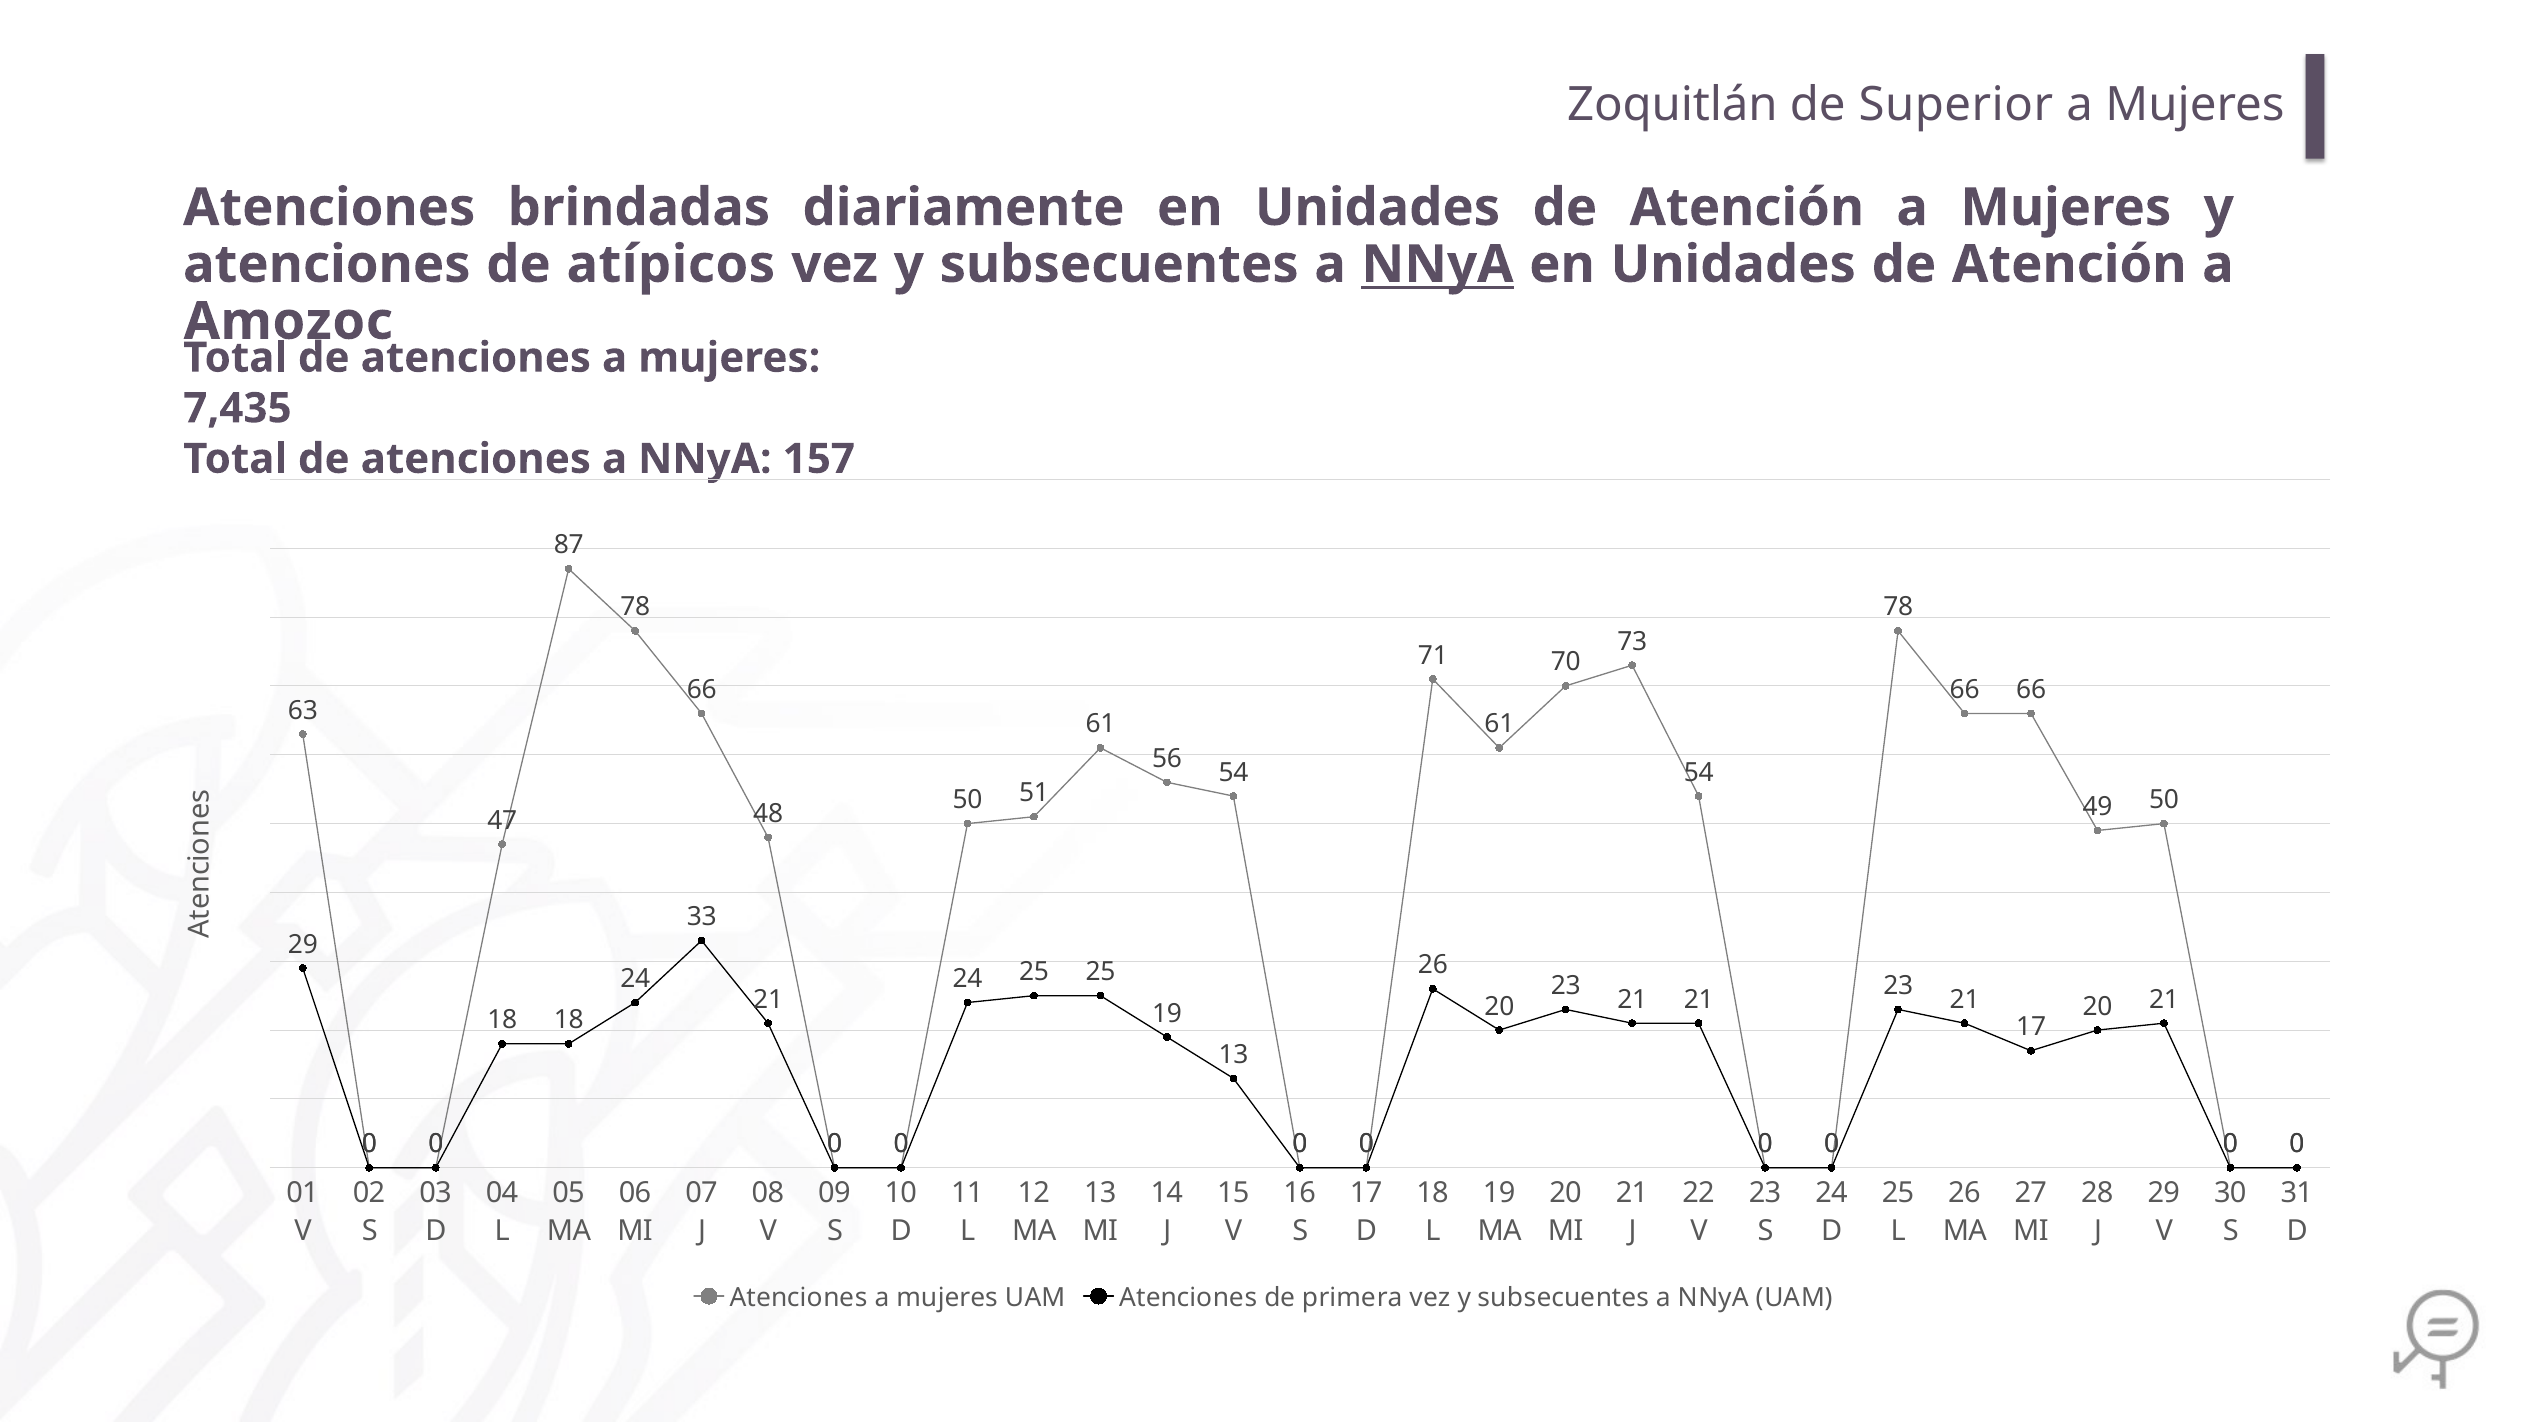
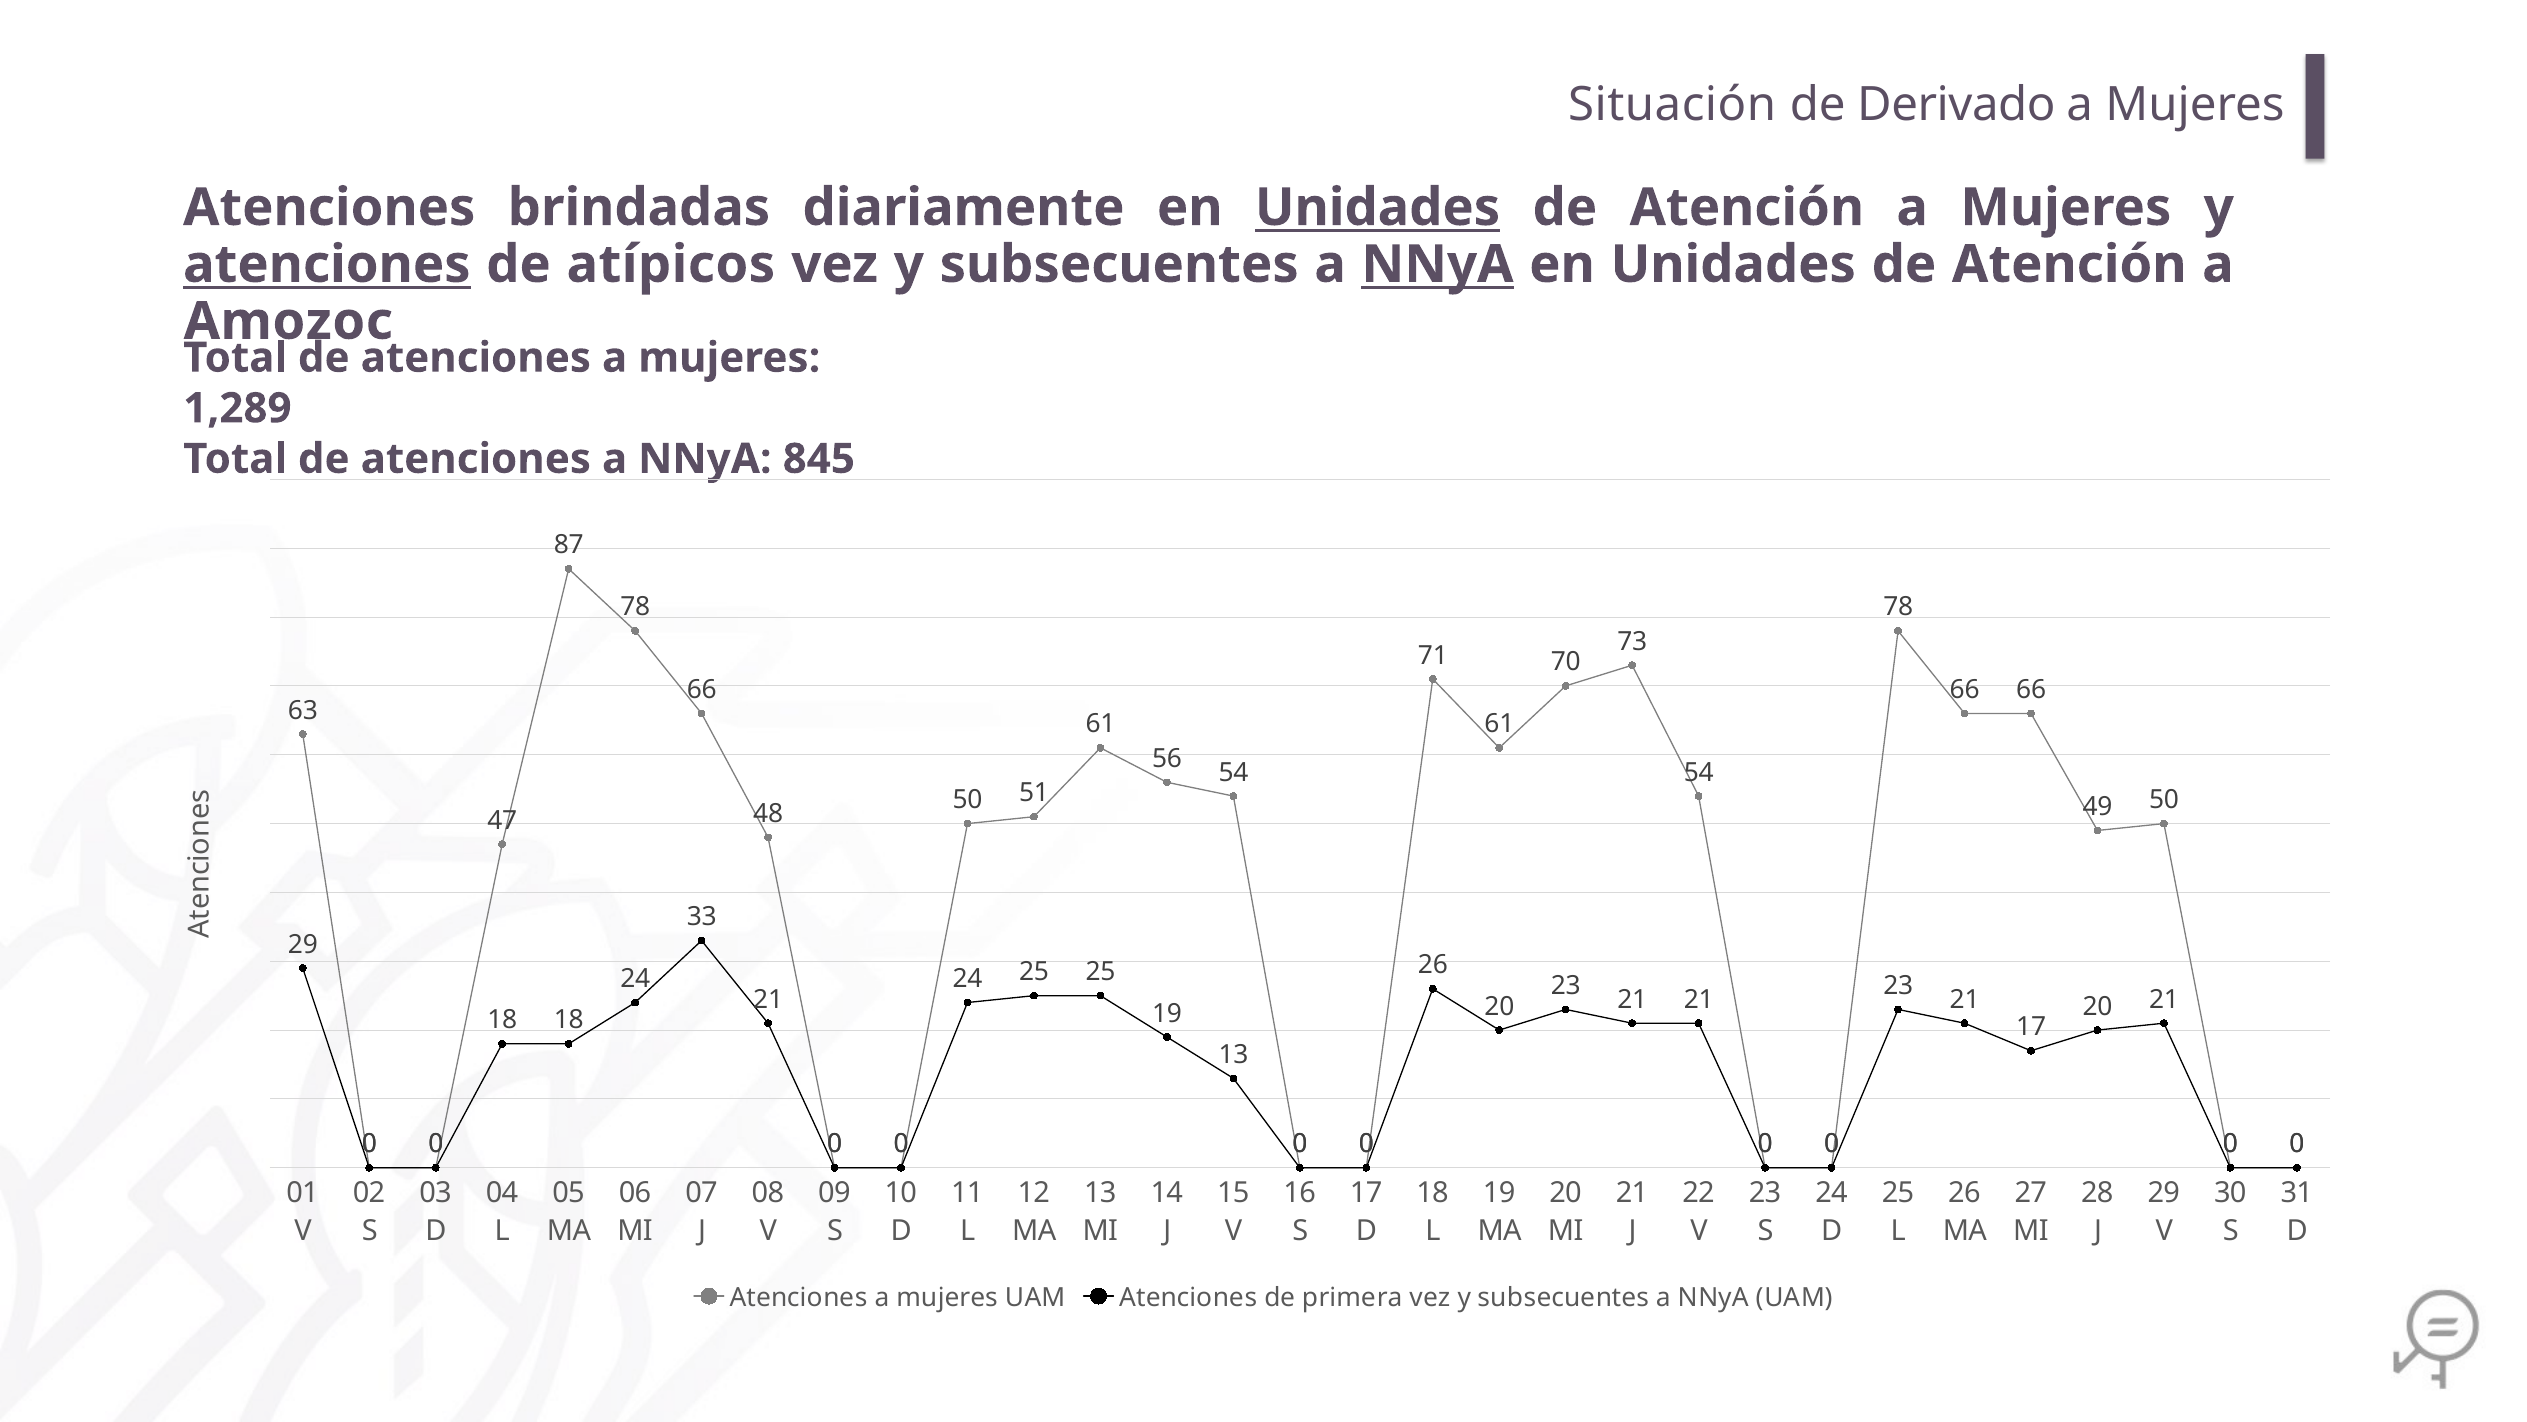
Zoquitlán: Zoquitlán -> Situación
Superior: Superior -> Derivado
Unidades at (1377, 208) underline: none -> present
atenciones at (327, 264) underline: none -> present
7,435: 7,435 -> 1,289
157: 157 -> 845
